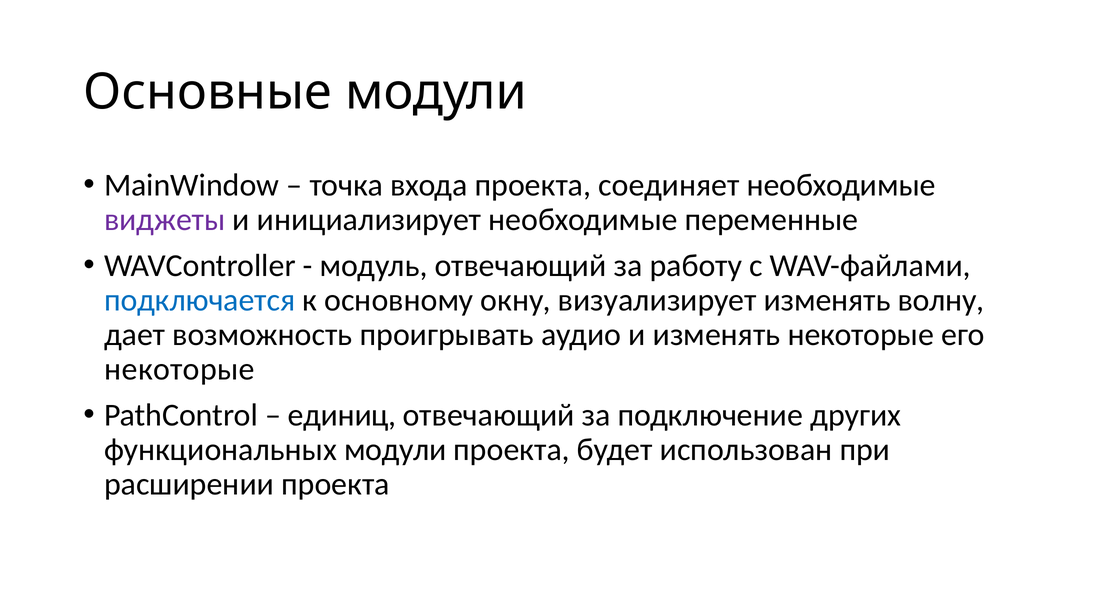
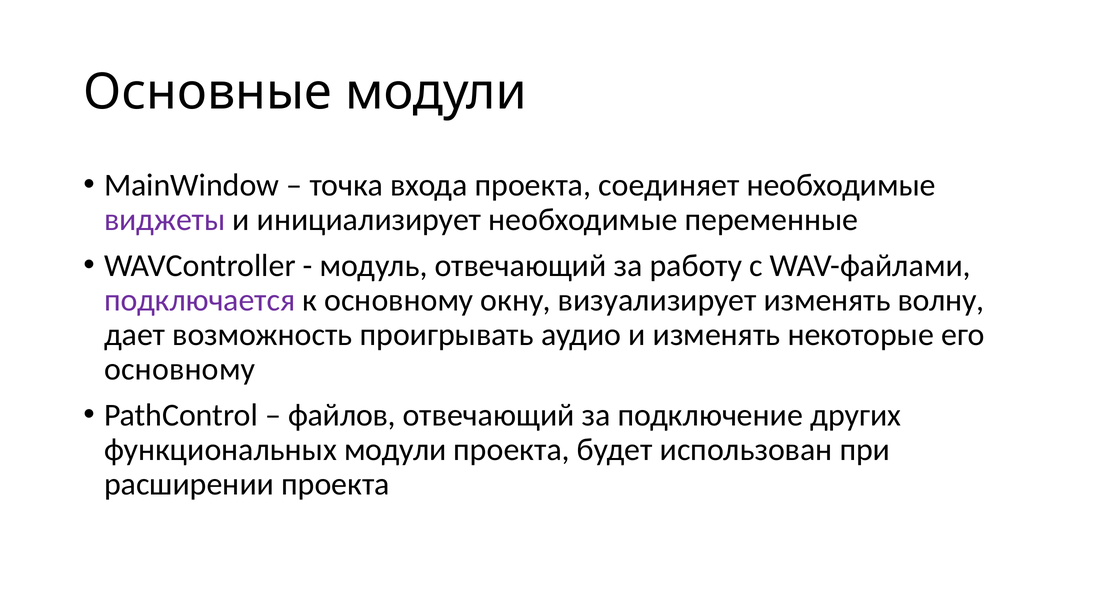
подключается colour: blue -> purple
некоторые at (180, 369): некоторые -> основному
единиц: единиц -> файлов
